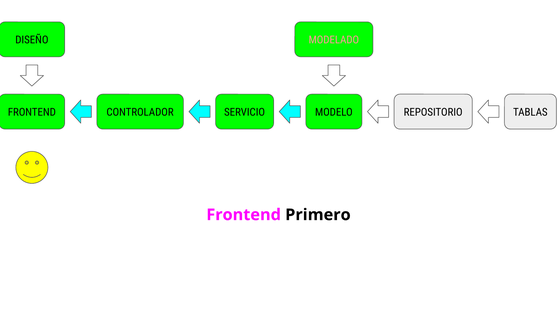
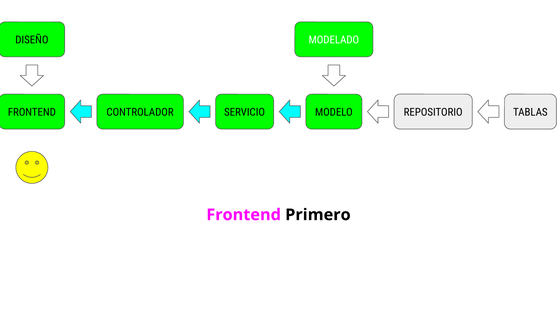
MODELADO colour: pink -> white
